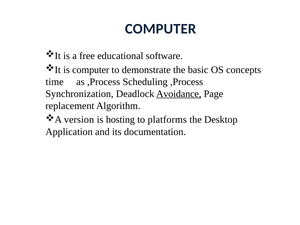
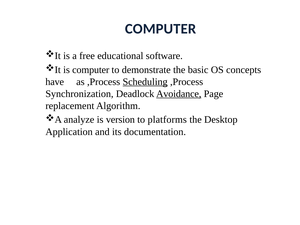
time: time -> have
Scheduling underline: none -> present
version: version -> analyze
hosting: hosting -> version
